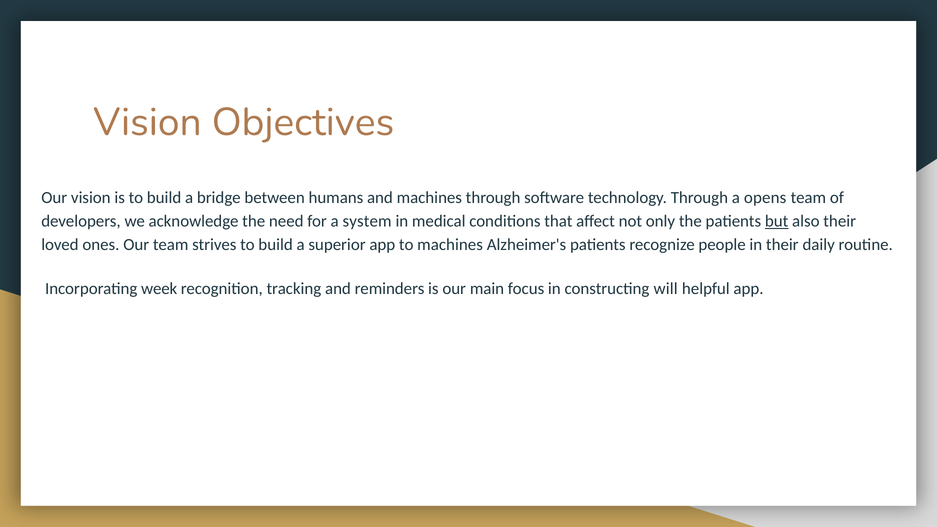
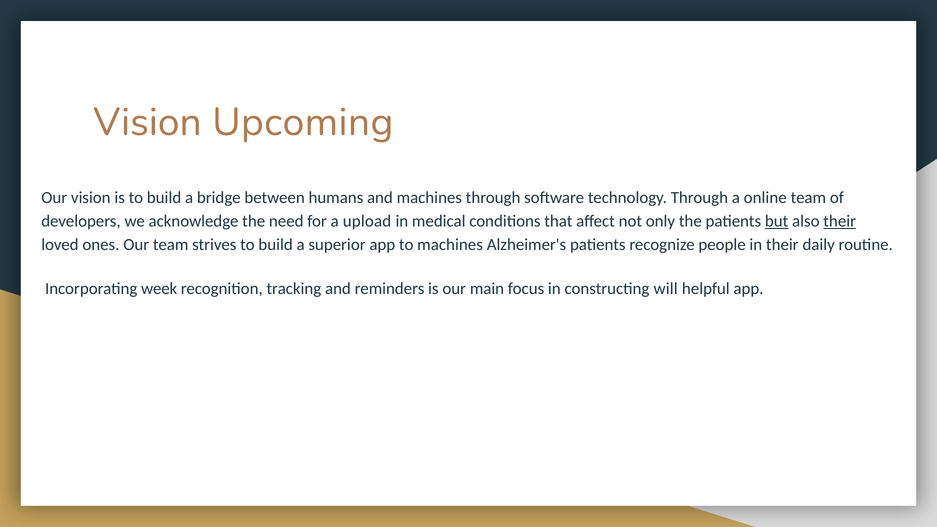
Objectives: Objectives -> Upcoming
opens: opens -> online
system: system -> upload
their at (840, 221) underline: none -> present
